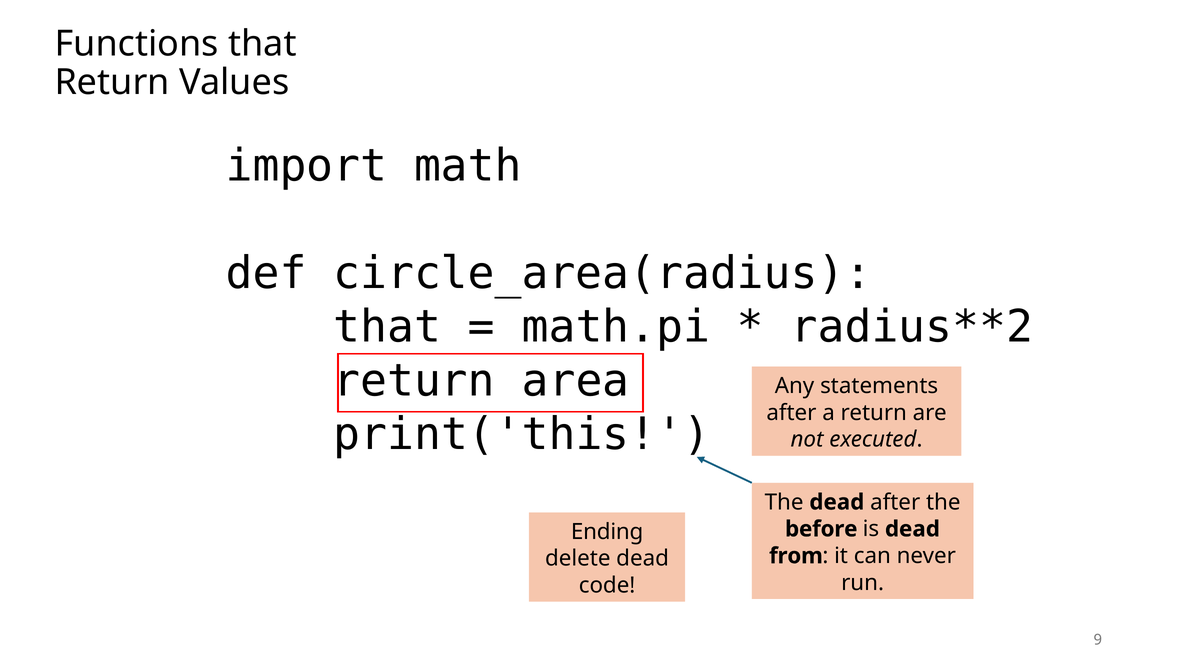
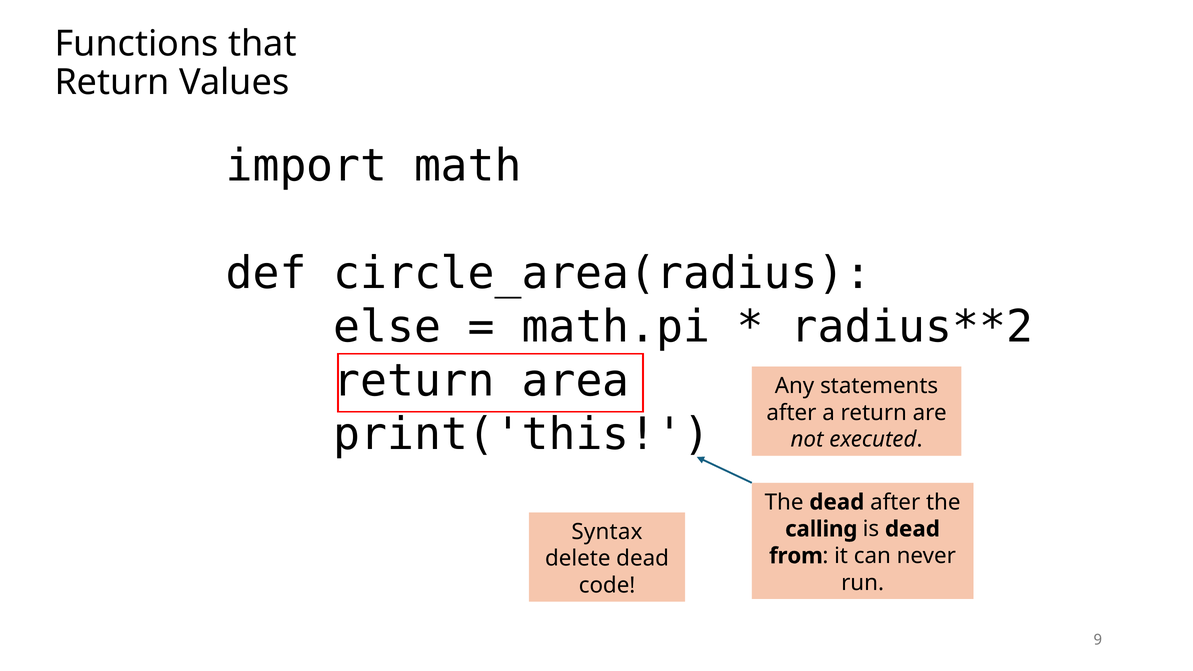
that at (387, 327): that -> else
before: before -> calling
Ending: Ending -> Syntax
